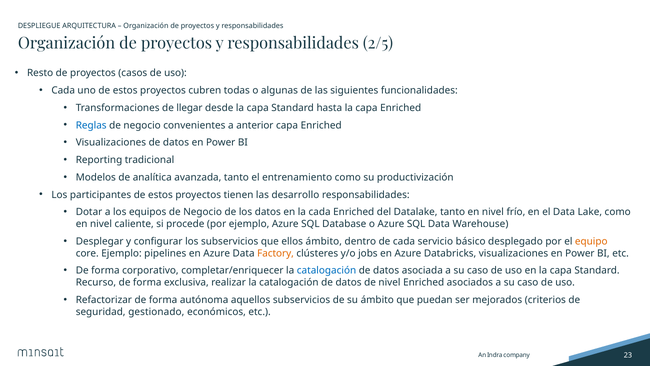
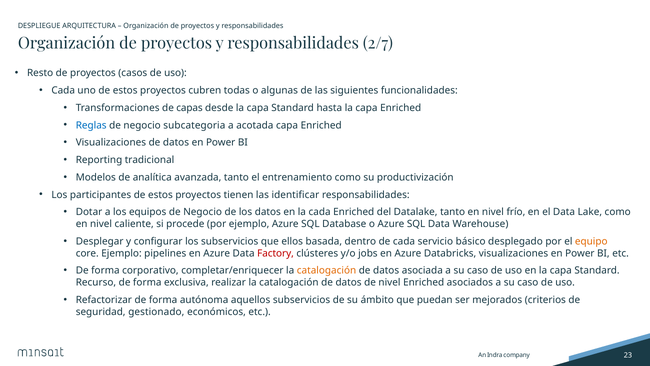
2/5: 2/5 -> 2/7
llegar: llegar -> capas
convenientes: convenientes -> subcategoria
anterior: anterior -> acotada
desarrollo: desarrollo -> identificar
ellos ámbito: ámbito -> basada
Factory colour: orange -> red
catalogación at (326, 270) colour: blue -> orange
